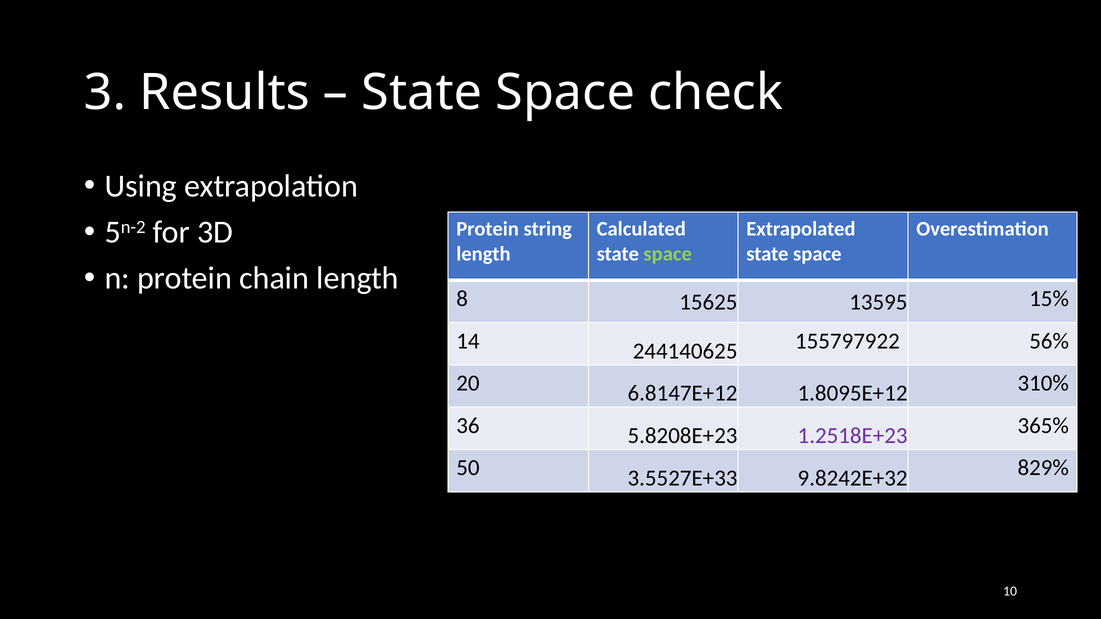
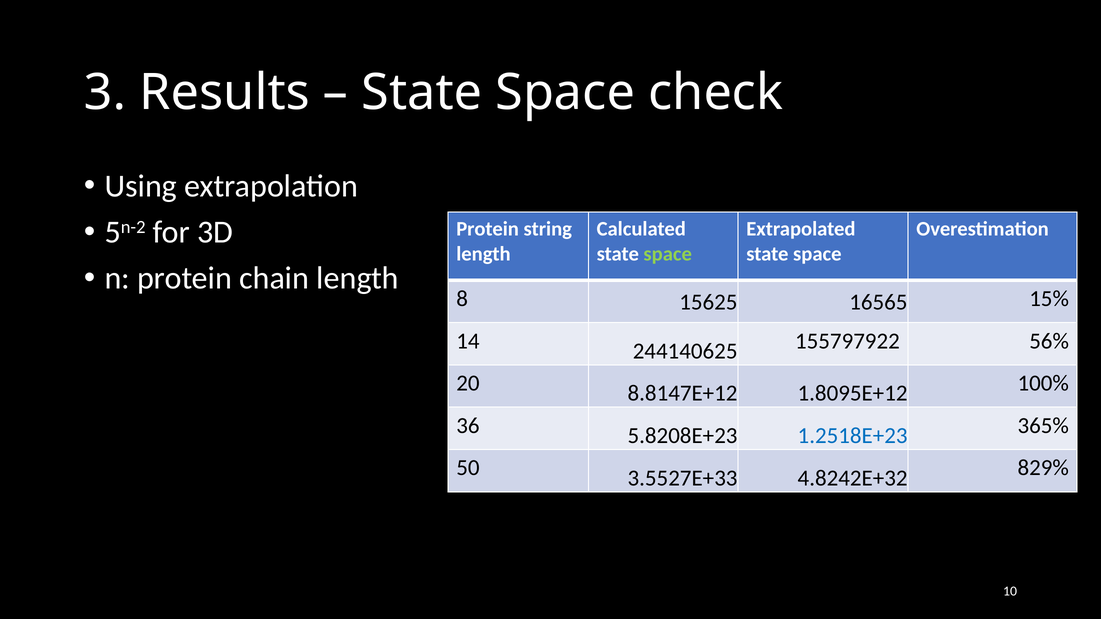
13595: 13595 -> 16565
6.8147E+12: 6.8147E+12 -> 8.8147E+12
310%: 310% -> 100%
1.2518E+23 colour: purple -> blue
9.8242E+32: 9.8242E+32 -> 4.8242E+32
